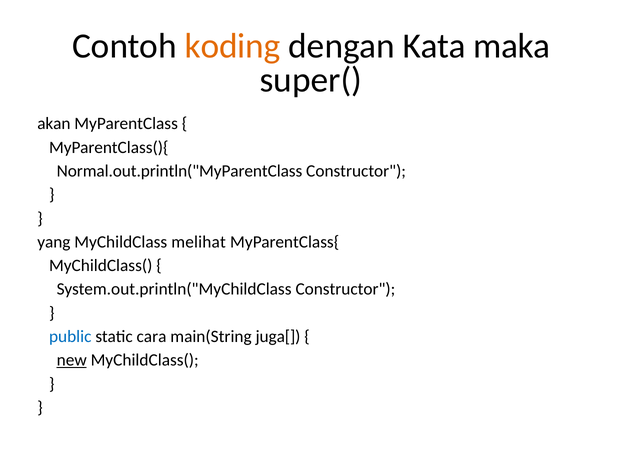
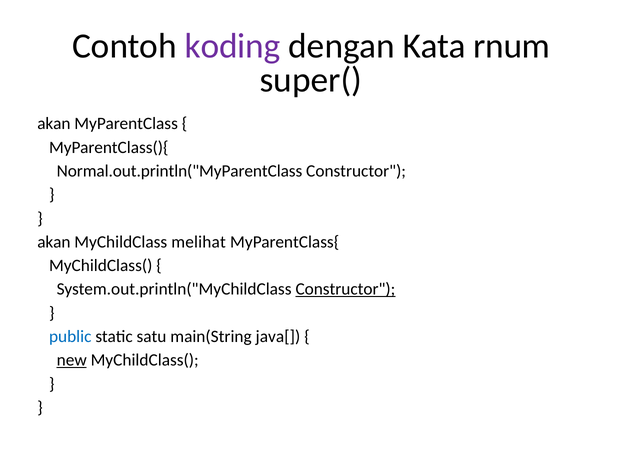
koding colour: orange -> purple
maka: maka -> rnum
yang at (54, 242): yang -> akan
Constructor at (345, 289) underline: none -> present
cara: cara -> satu
juga[: juga[ -> java[
